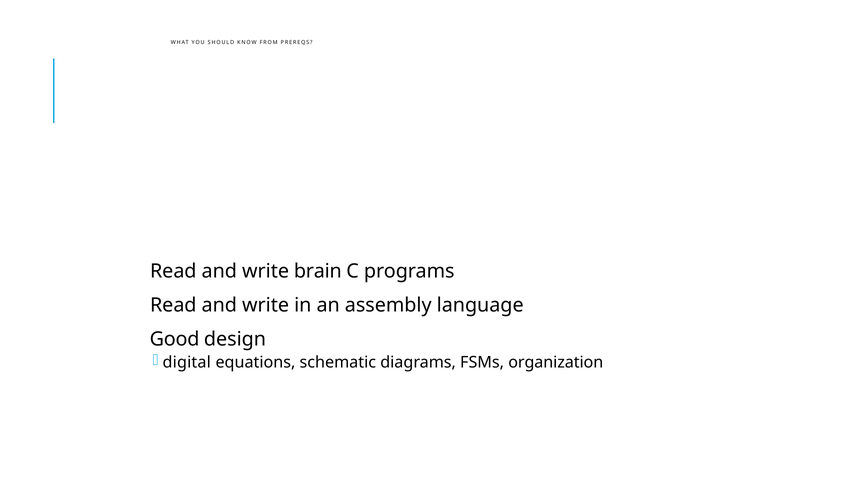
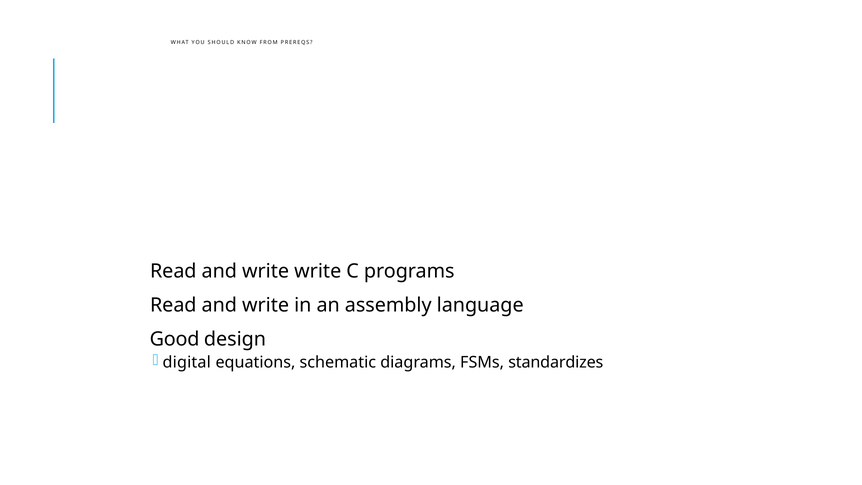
write brain: brain -> write
organization: organization -> standardizes
